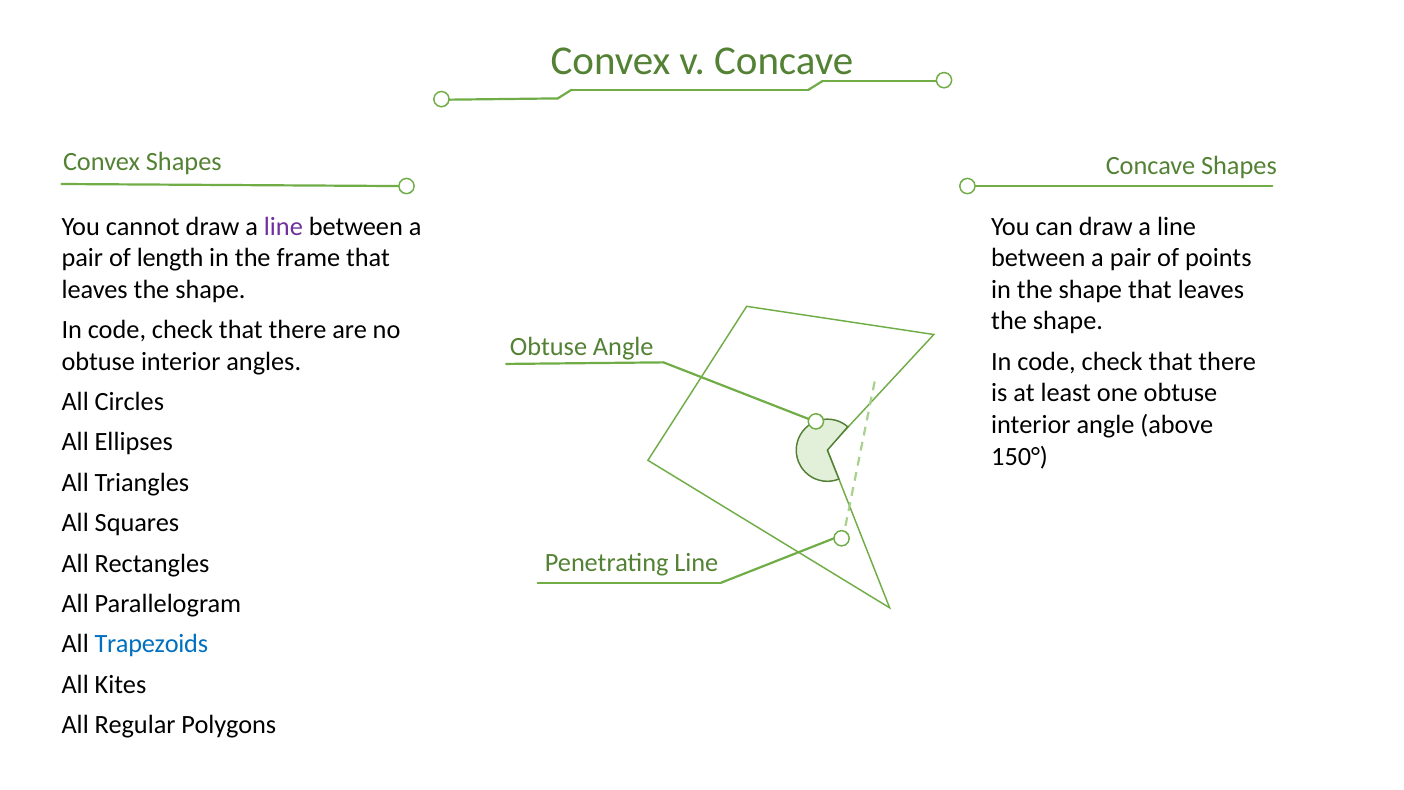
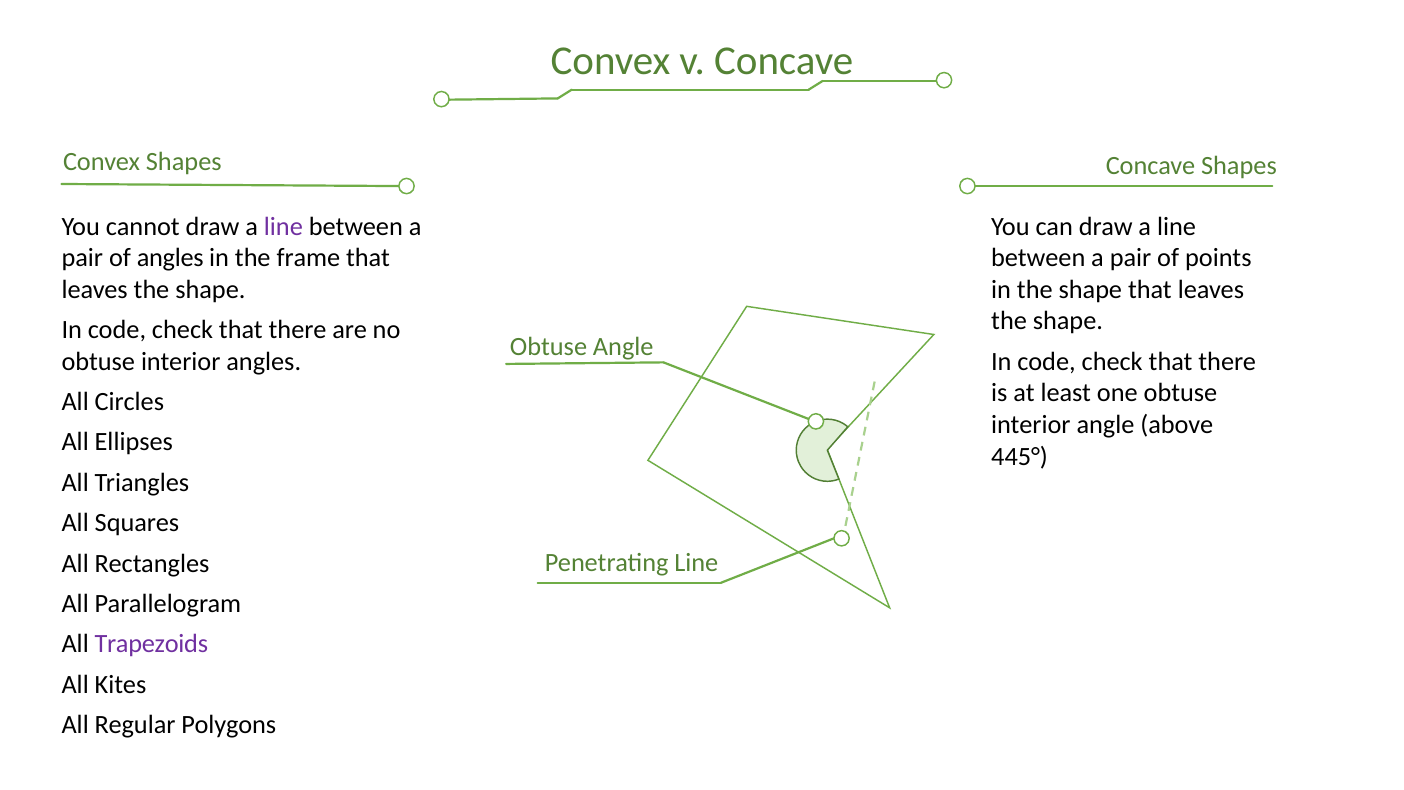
of length: length -> angles
150°: 150° -> 445°
Trapezoids colour: blue -> purple
